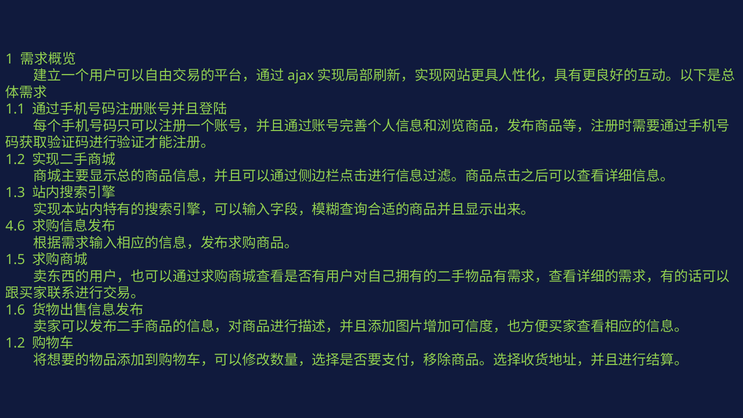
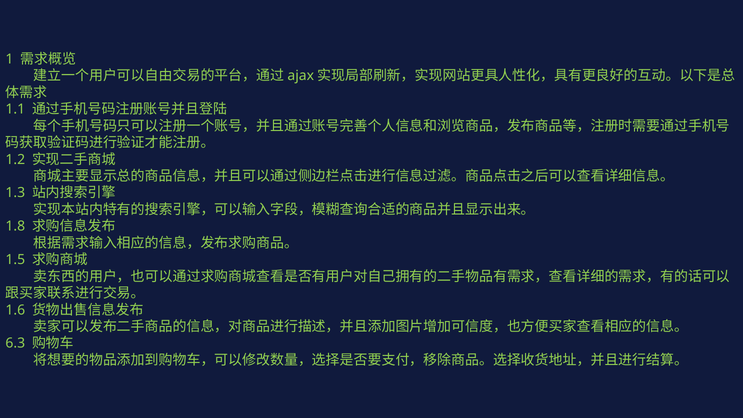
4.6: 4.6 -> 1.8
1.2 at (15, 343): 1.2 -> 6.3
